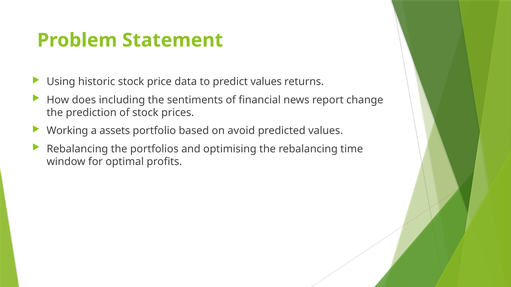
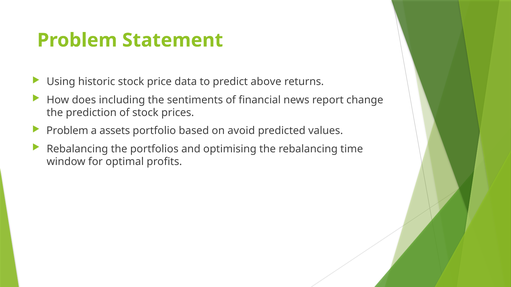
predict values: values -> above
Working at (67, 131): Working -> Problem
